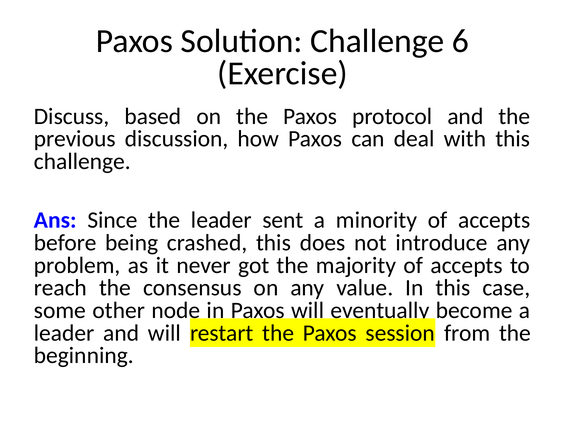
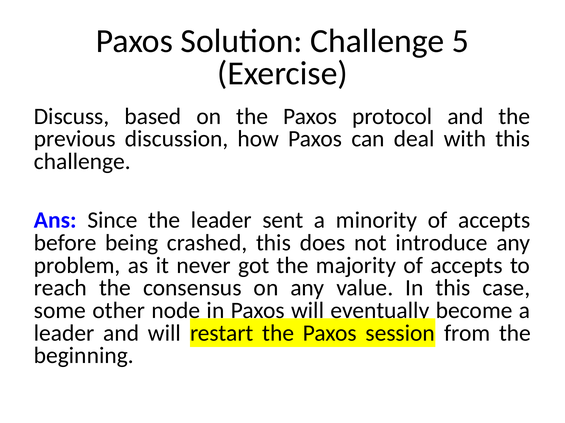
6: 6 -> 5
